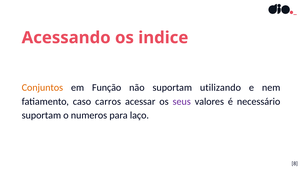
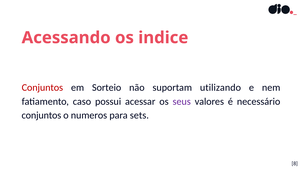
Conjuntos at (42, 88) colour: orange -> red
Função: Função -> Sorteio
carros: carros -> possui
suportam at (41, 115): suportam -> conjuntos
laço: laço -> sets
